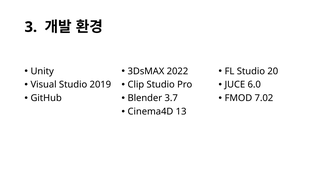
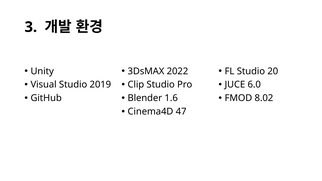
3.7: 3.7 -> 1.6
7.02: 7.02 -> 8.02
13: 13 -> 47
